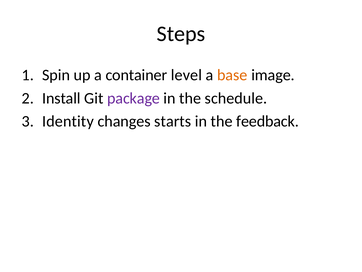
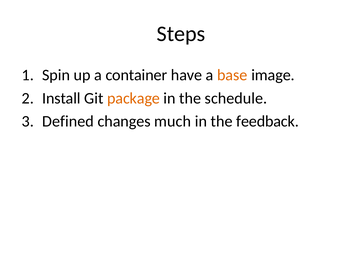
level: level -> have
package colour: purple -> orange
Identity: Identity -> Defined
starts: starts -> much
